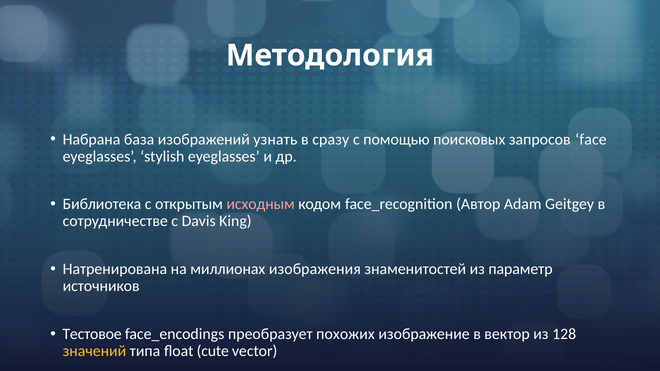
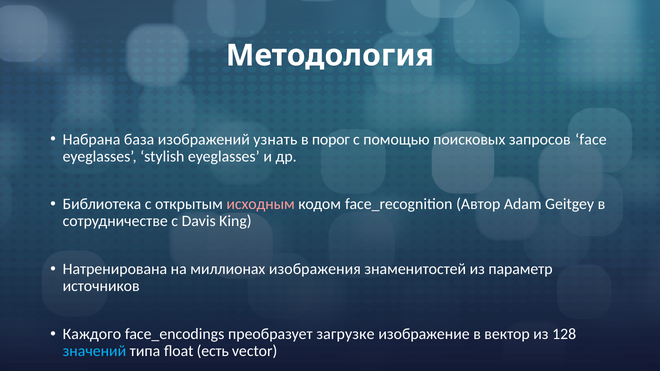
сразу: сразу -> порог
Тестовое: Тестовое -> Каждого
похожих: похожих -> загрузке
значений colour: yellow -> light blue
cute: cute -> есть
